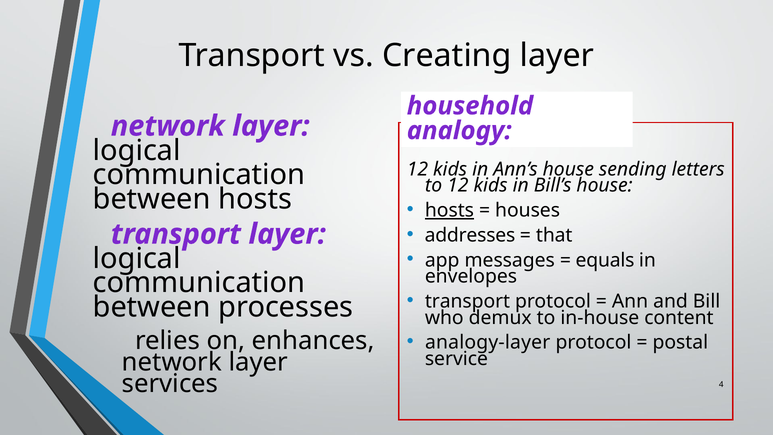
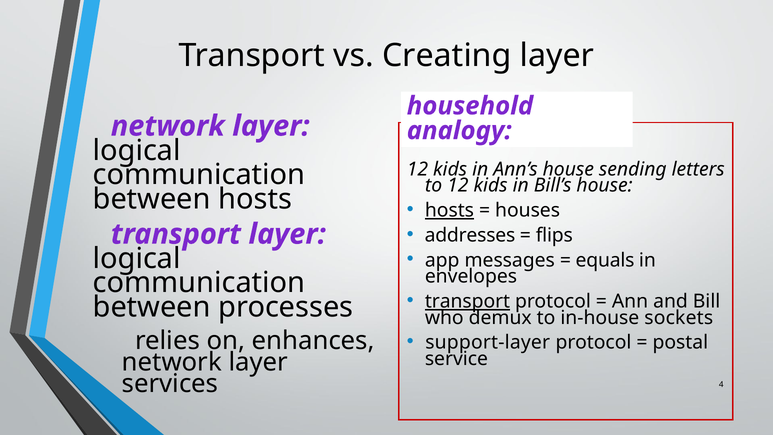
that: that -> flips
transport at (467, 301) underline: none -> present
content: content -> sockets
analogy-layer: analogy-layer -> support-layer
